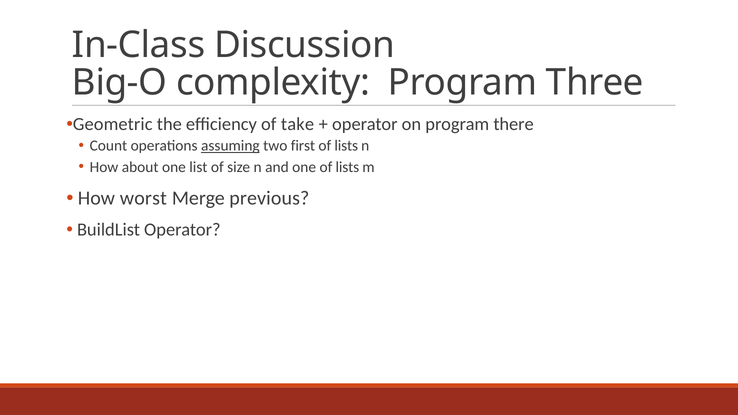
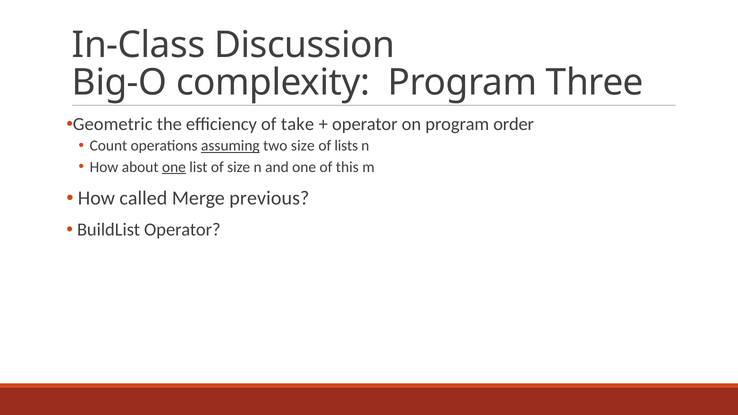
there: there -> order
two first: first -> size
one at (174, 167) underline: none -> present
one of lists: lists -> this
worst: worst -> called
